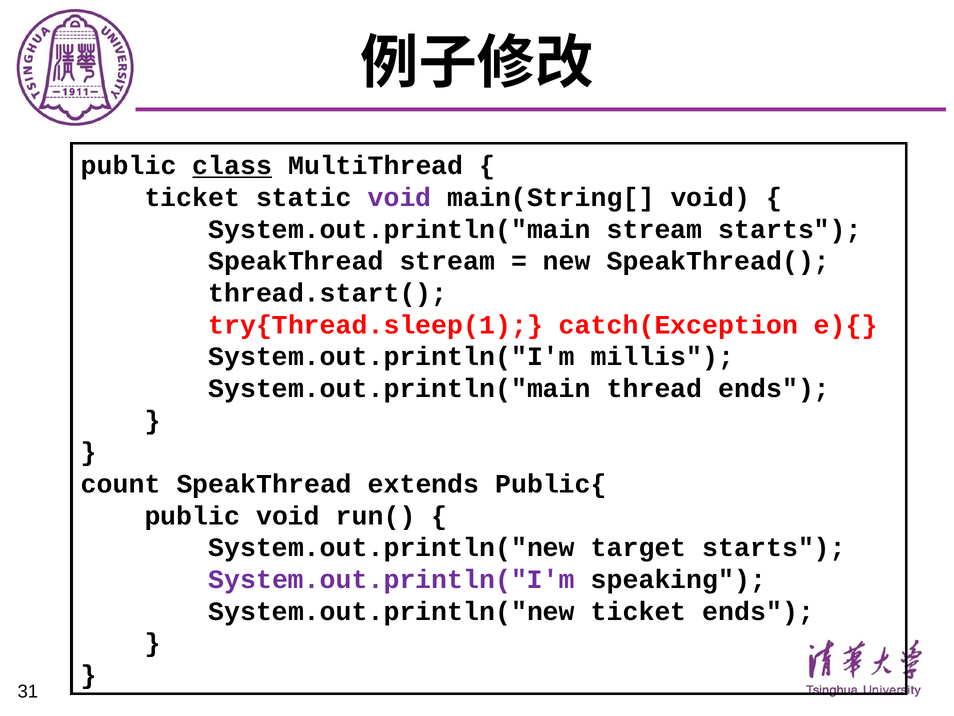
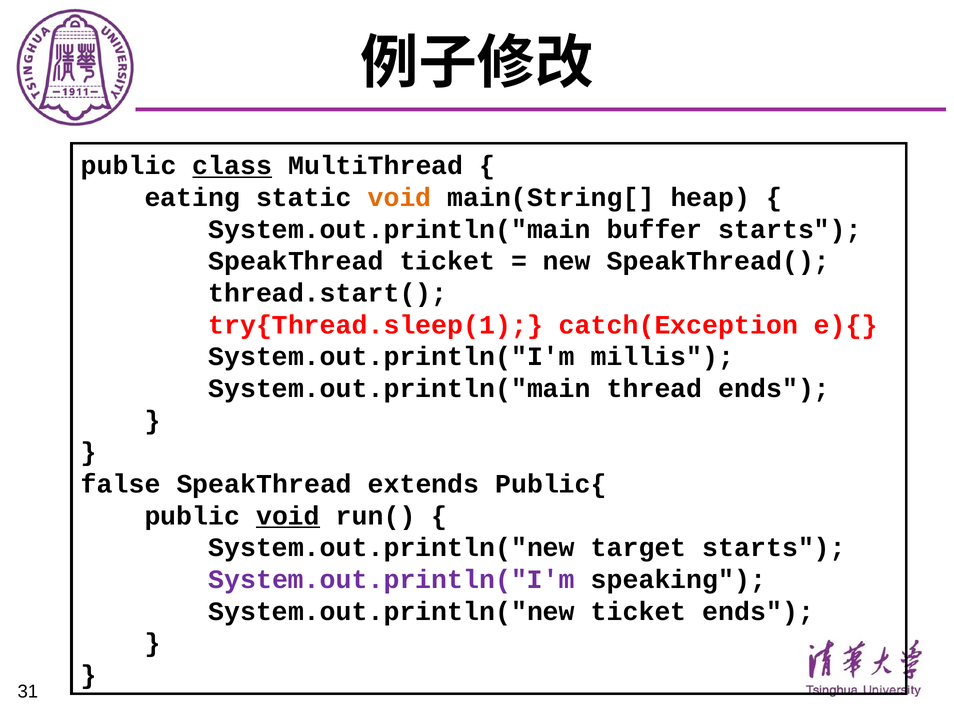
ticket at (192, 197): ticket -> eating
void at (400, 197) colour: purple -> orange
main(String[ void: void -> heap
System.out.println("main stream: stream -> buffer
SpeakThread stream: stream -> ticket
count: count -> false
void at (288, 515) underline: none -> present
